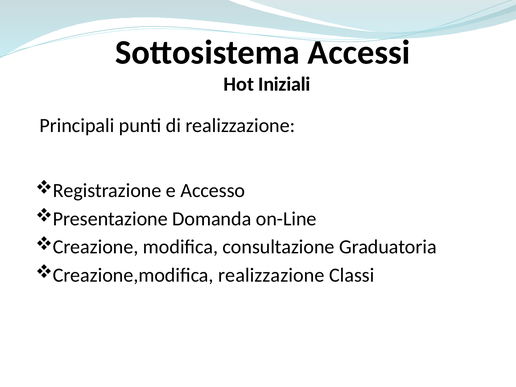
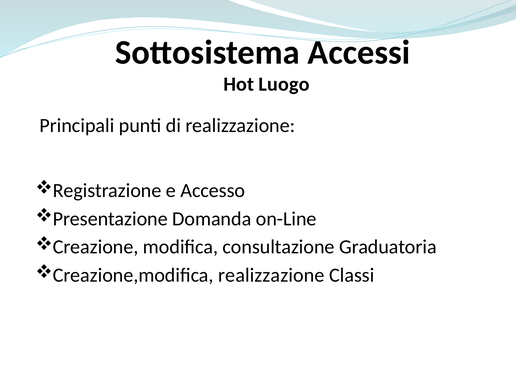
Iniziali: Iniziali -> Luogo
